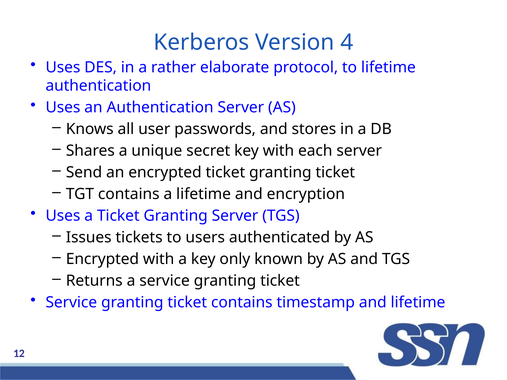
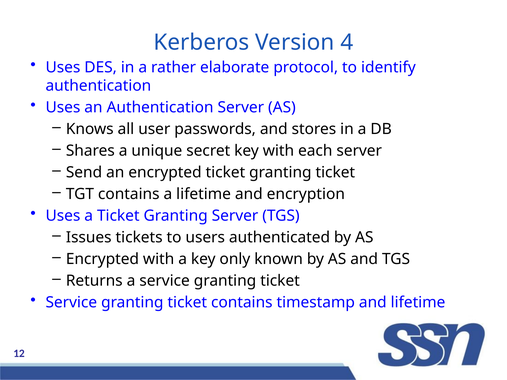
to lifetime: lifetime -> identify
